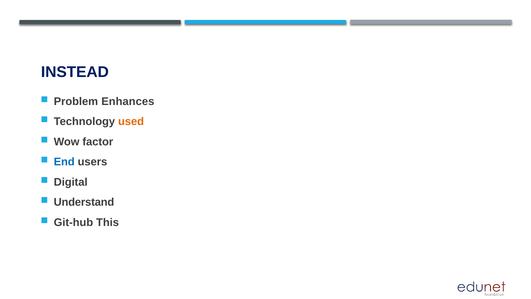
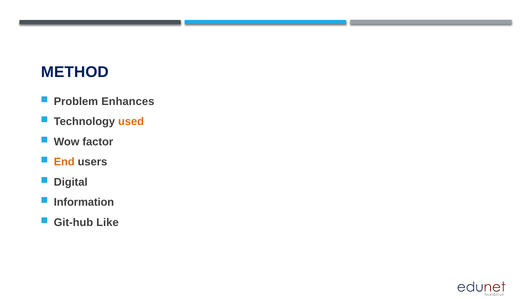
INSTEAD: INSTEAD -> METHOD
End colour: blue -> orange
Understand: Understand -> Information
This: This -> Like
